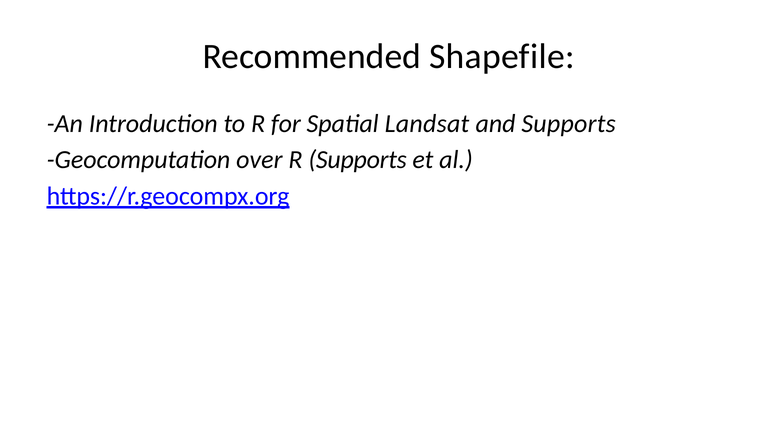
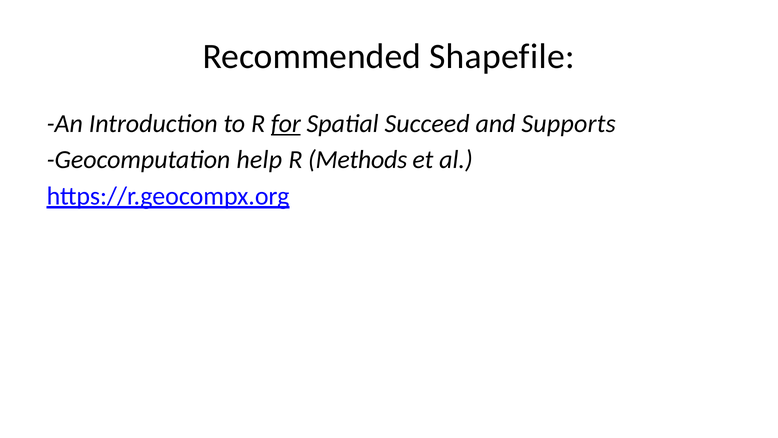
for underline: none -> present
Landsat: Landsat -> Succeed
over: over -> help
R Supports: Supports -> Methods
